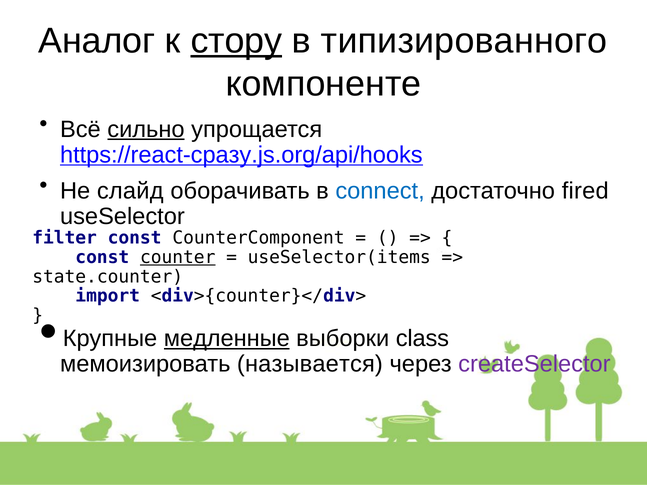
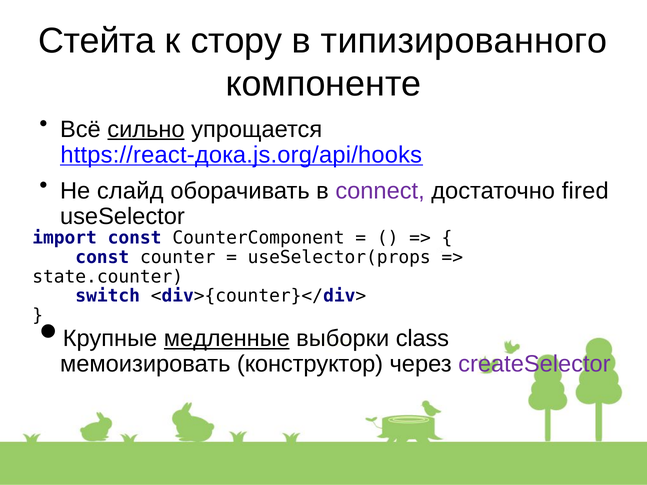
Аналог: Аналог -> Стейта
стору underline: present -> none
https://react-сразу.js.org/api/hooks: https://react-сразу.js.org/api/hooks -> https://react-дока.js.org/api/hooks
connect colour: blue -> purple
filter: filter -> import
counter underline: present -> none
useSelector(items: useSelector(items -> useSelector(props
import: import -> switch
называется: называется -> конструктор
